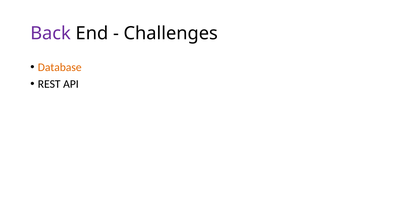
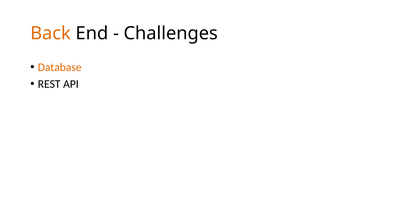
Back colour: purple -> orange
